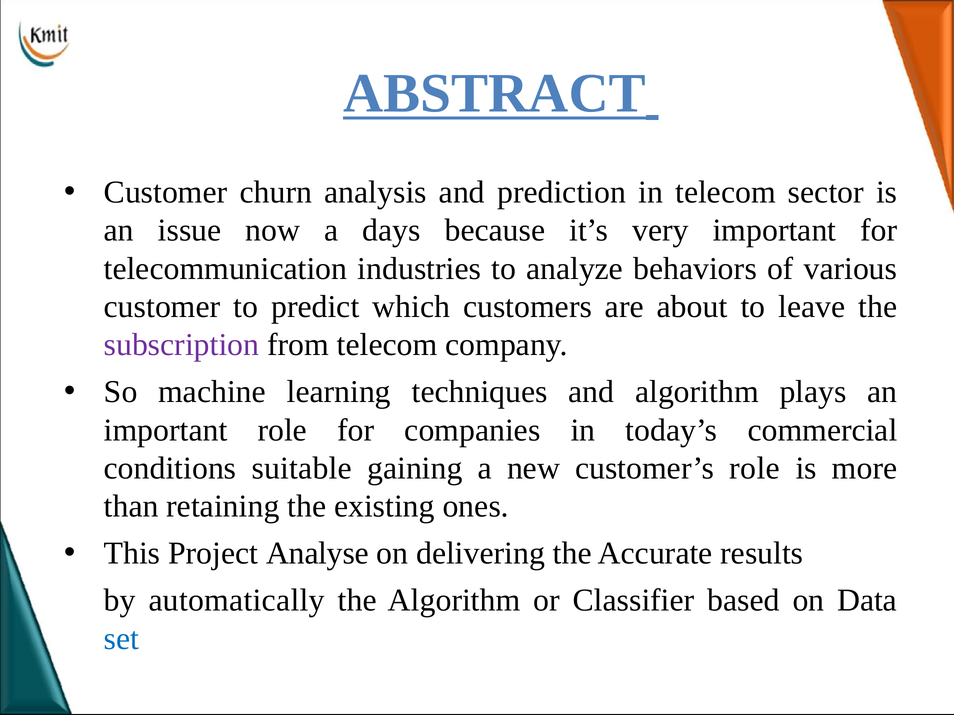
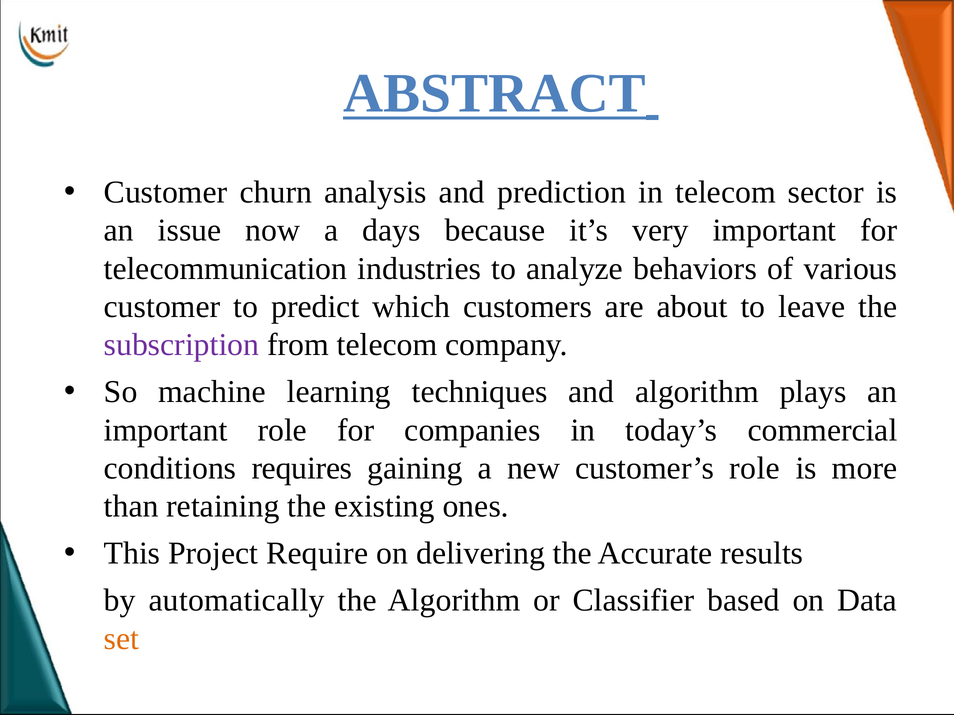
suitable: suitable -> requires
Analyse: Analyse -> Require
set colour: blue -> orange
